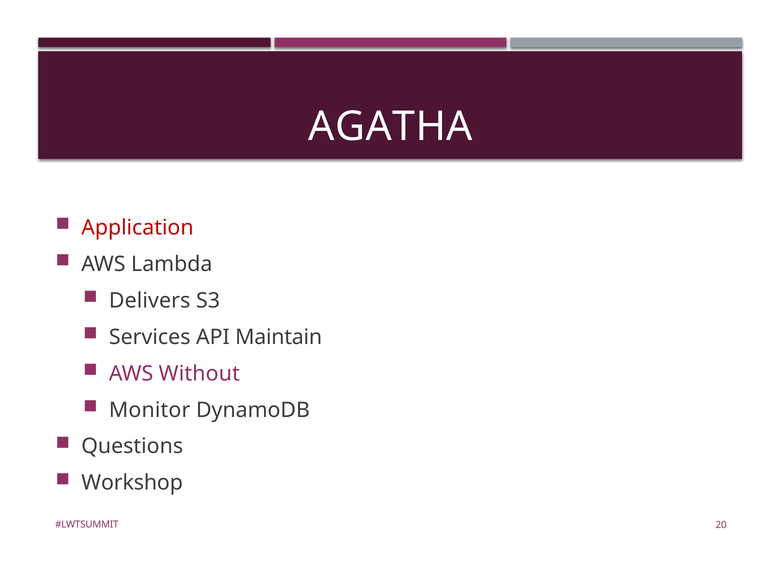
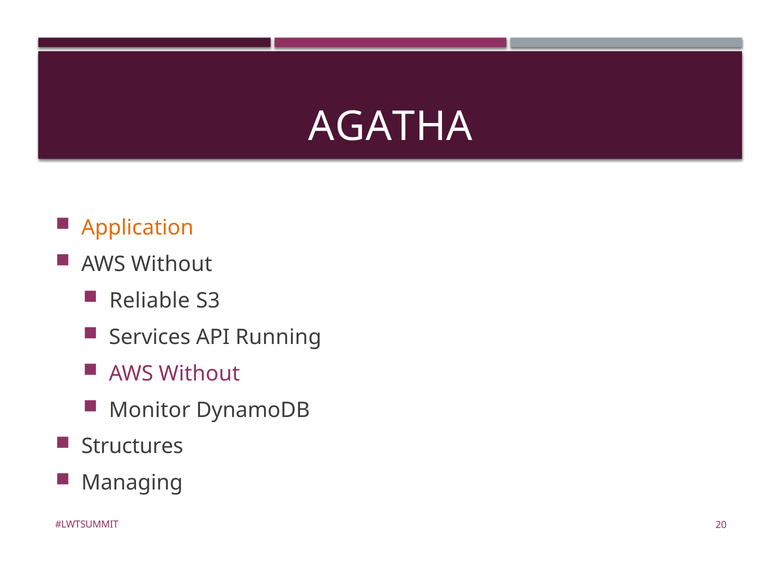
Application colour: red -> orange
Lambda at (172, 264): Lambda -> Without
Delivers: Delivers -> Reliable
Maintain: Maintain -> Running
Questions: Questions -> Structures
Workshop: Workshop -> Managing
